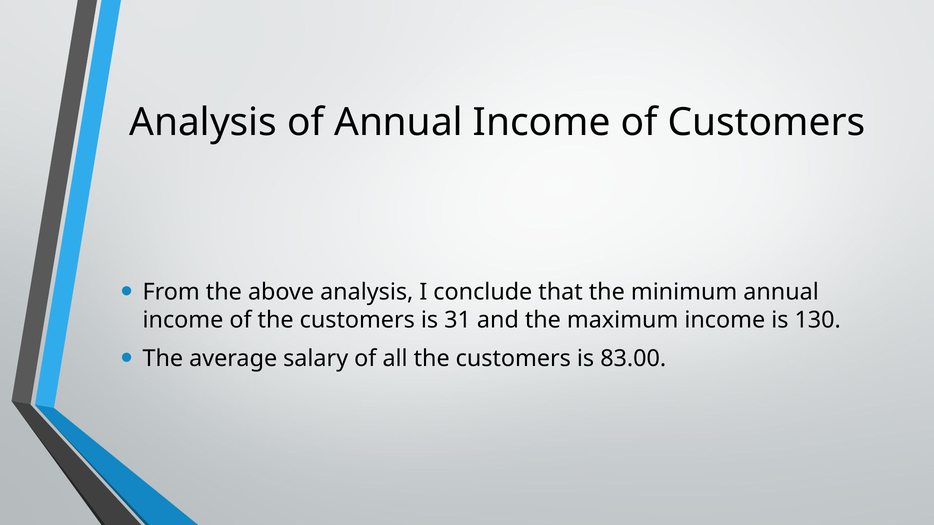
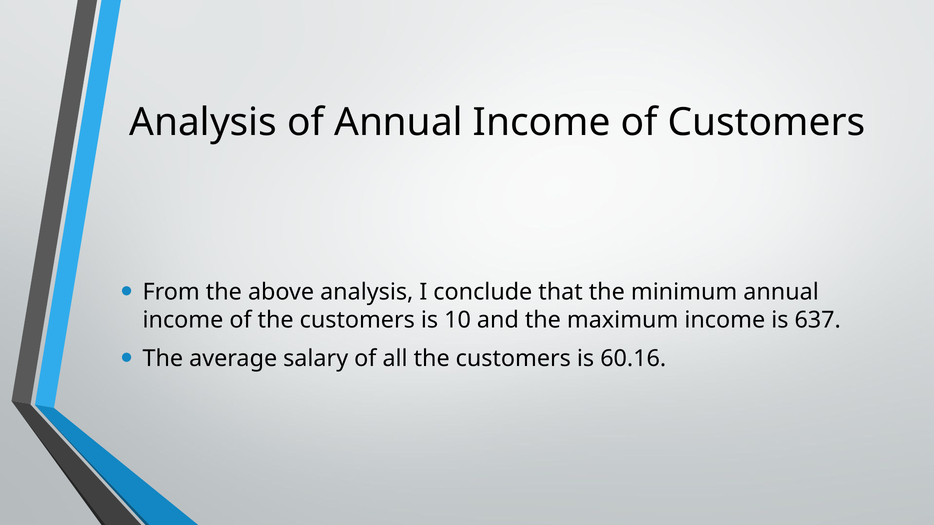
31: 31 -> 10
130: 130 -> 637
83.00: 83.00 -> 60.16
